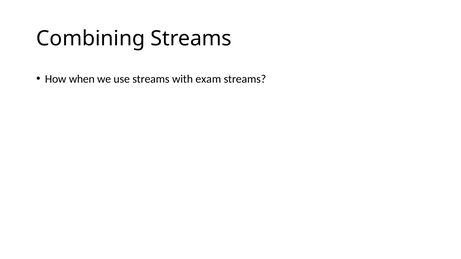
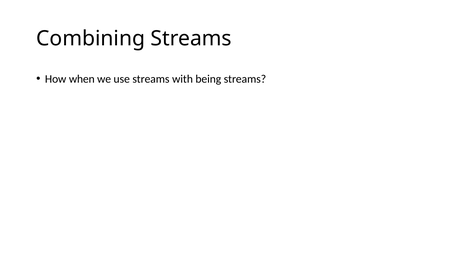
exam: exam -> being
